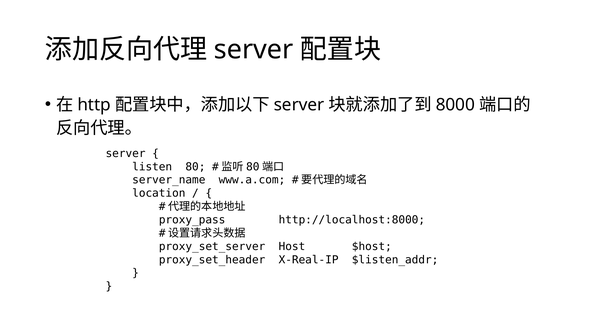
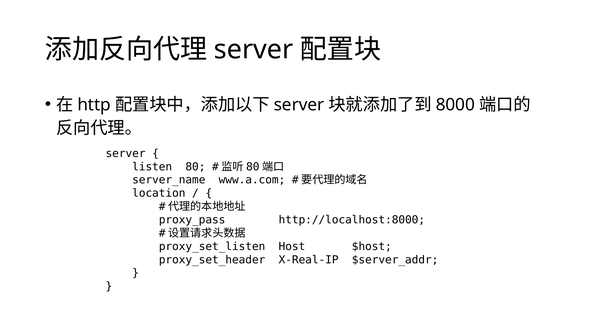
proxy_set_server: proxy_set_server -> proxy_set_listen
$listen_addr: $listen_addr -> $server_addr
